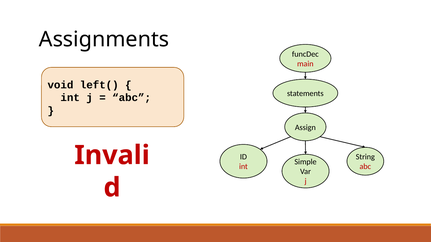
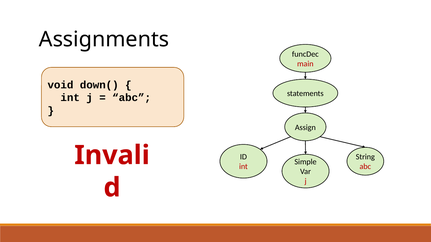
left(: left( -> down(
